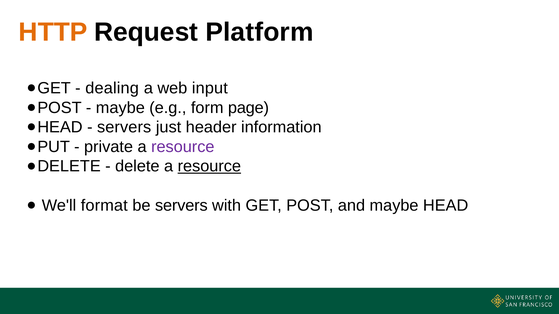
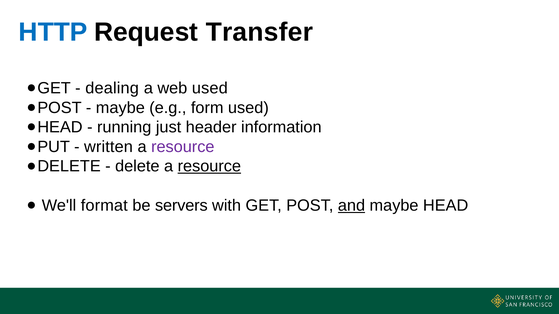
HTTP colour: orange -> blue
Platform: Platform -> Transfer
web input: input -> used
form page: page -> used
servers at (124, 127): servers -> running
private: private -> written
and underline: none -> present
